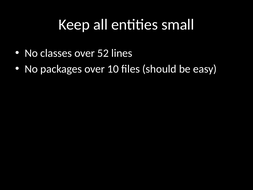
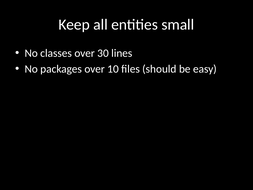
52: 52 -> 30
